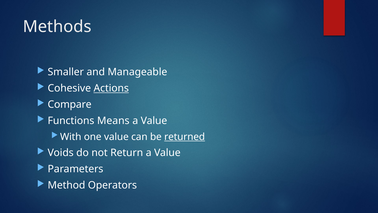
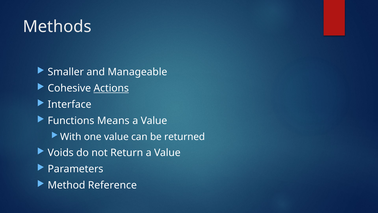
Compare: Compare -> Interface
returned underline: present -> none
Operators: Operators -> Reference
